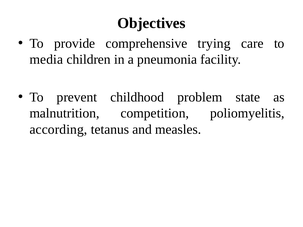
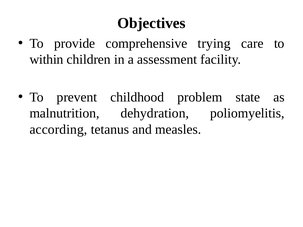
media: media -> within
pneumonia: pneumonia -> assessment
competition: competition -> dehydration
